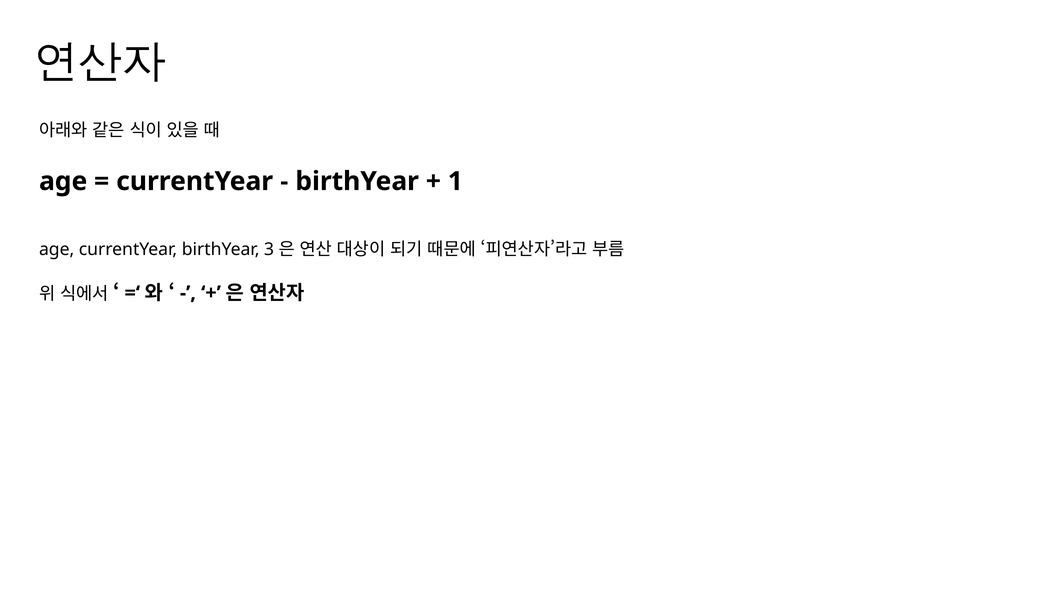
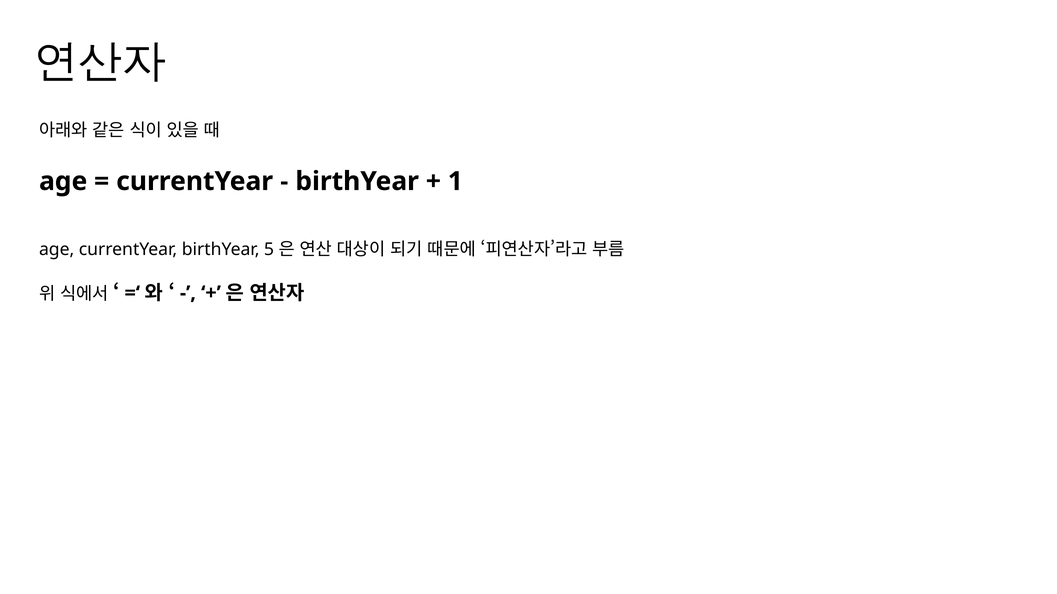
3: 3 -> 5
